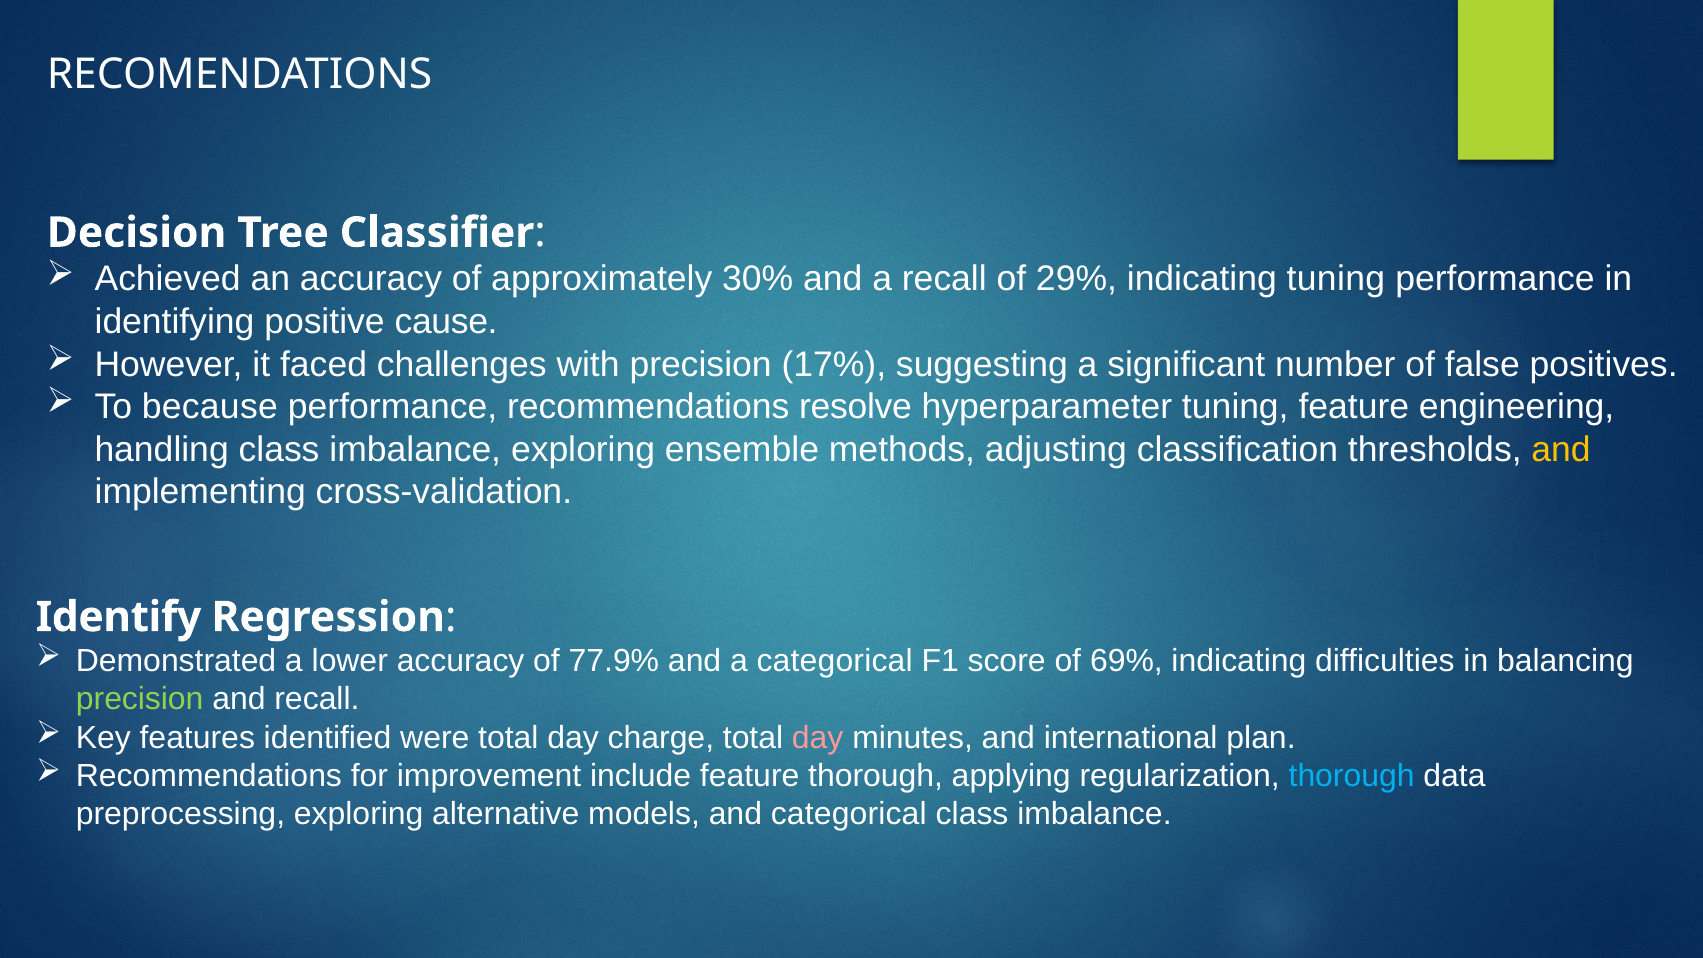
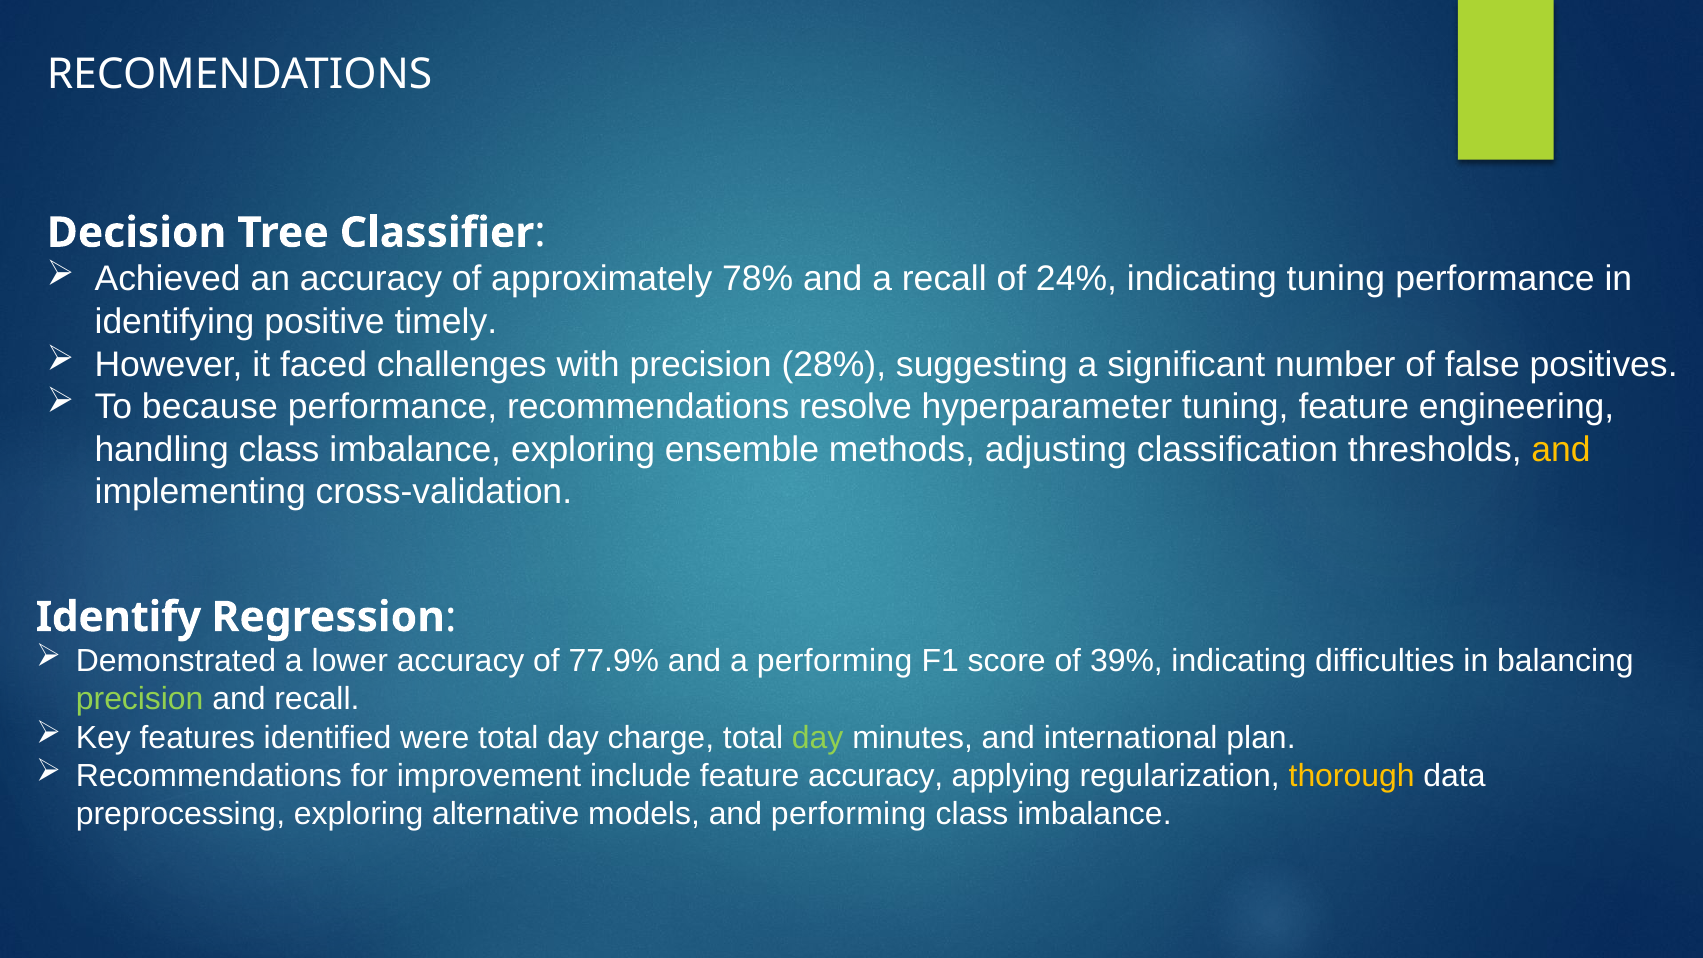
30%: 30% -> 78%
29%: 29% -> 24%
cause: cause -> timely
17%: 17% -> 28%
a categorical: categorical -> performing
69%: 69% -> 39%
day at (818, 738) colour: pink -> light green
feature thorough: thorough -> accuracy
thorough at (1352, 776) colour: light blue -> yellow
and categorical: categorical -> performing
